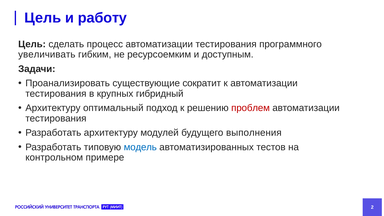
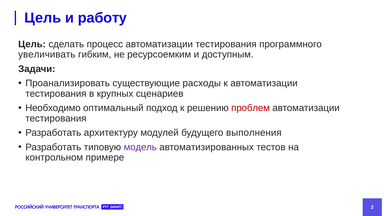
сократит: сократит -> расходы
гибридный: гибридный -> сценариев
Архитектуру at (53, 108): Архитектуру -> Необходимо
модель colour: blue -> purple
